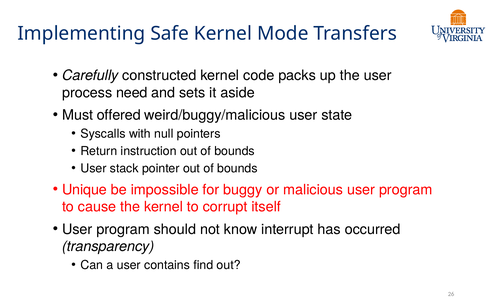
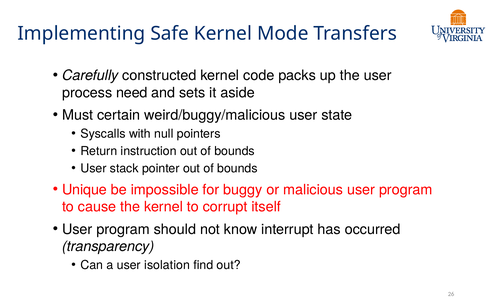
offered: offered -> certain
contains: contains -> isolation
